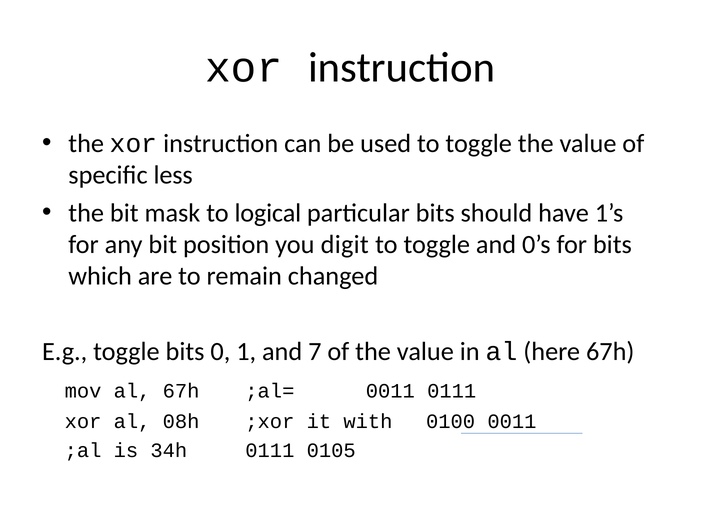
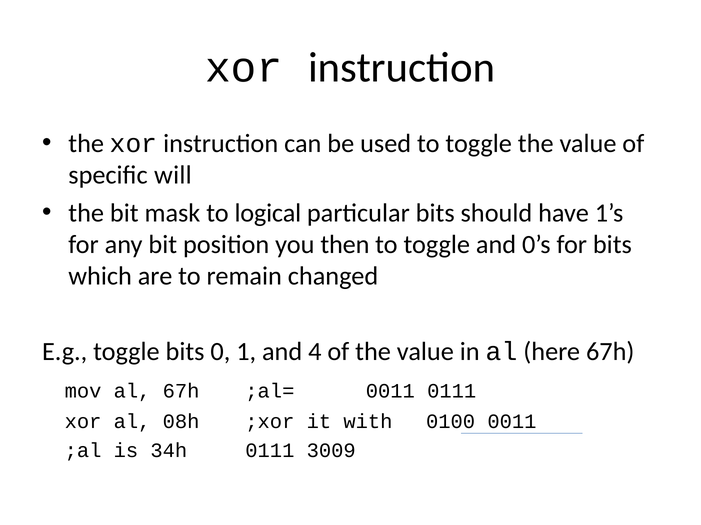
less: less -> will
digit: digit -> then
7: 7 -> 4
0105: 0105 -> 3009
